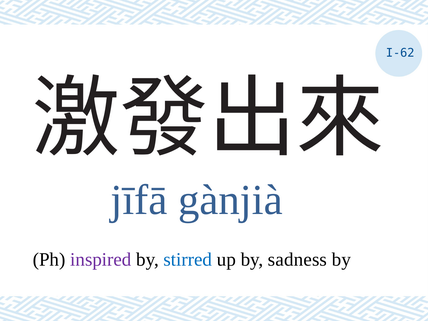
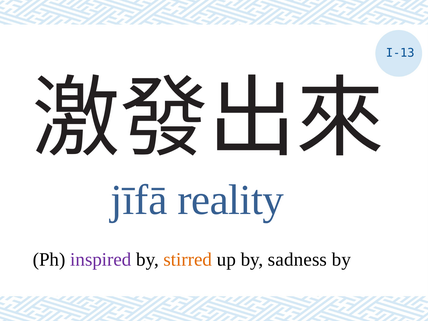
I-62: I-62 -> I-13
gànjià: gànjià -> reality
stirred colour: blue -> orange
